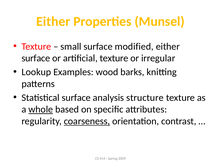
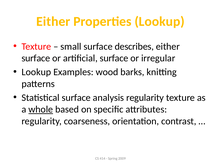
Properties Munsel: Munsel -> Lookup
modified: modified -> describes
artificial texture: texture -> surface
analysis structure: structure -> regularity
coarseness underline: present -> none
